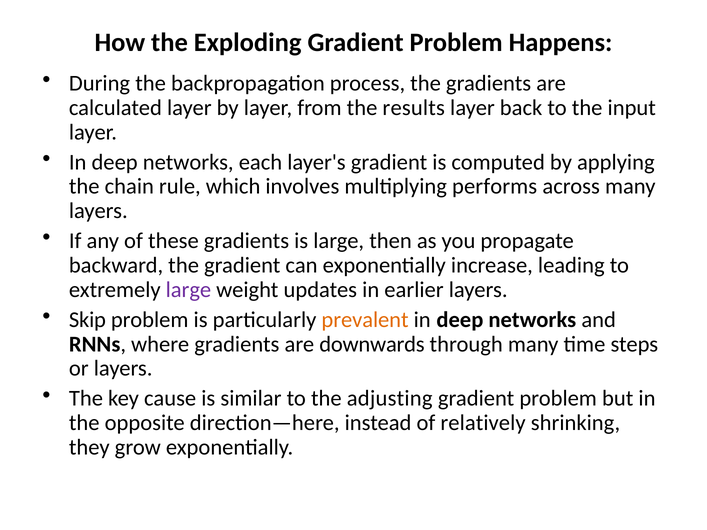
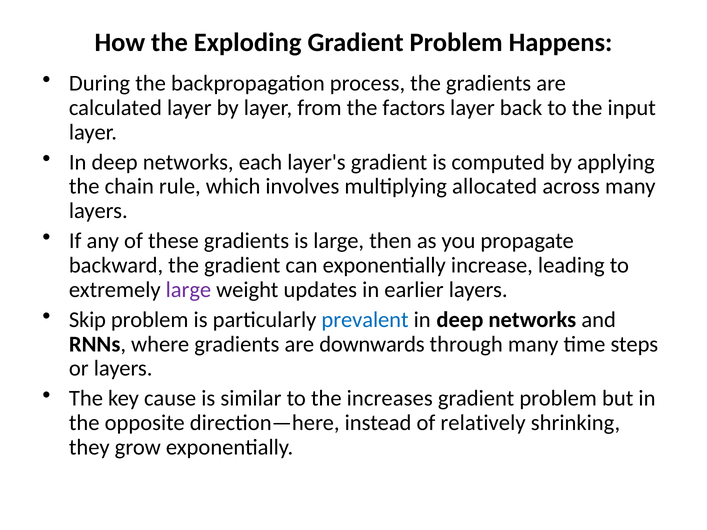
results: results -> factors
performs: performs -> allocated
prevalent colour: orange -> blue
adjusting: adjusting -> increases
